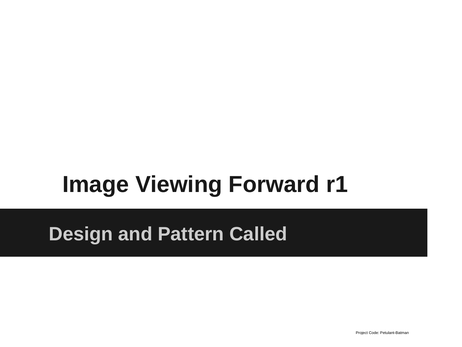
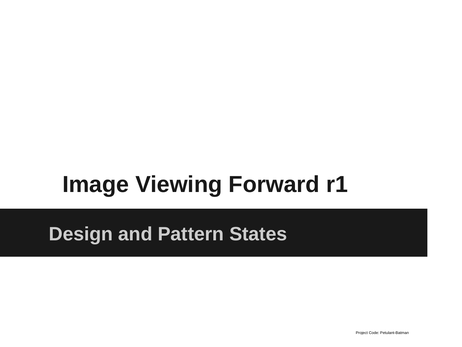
Called: Called -> States
